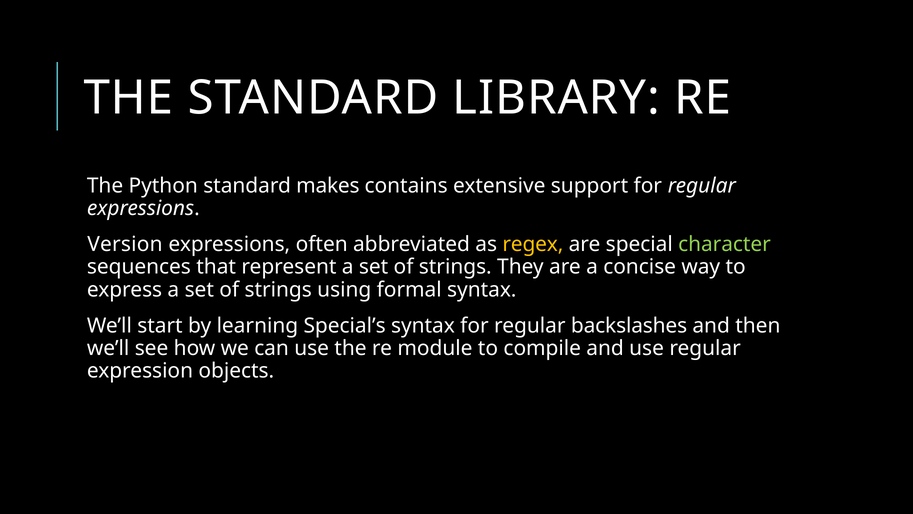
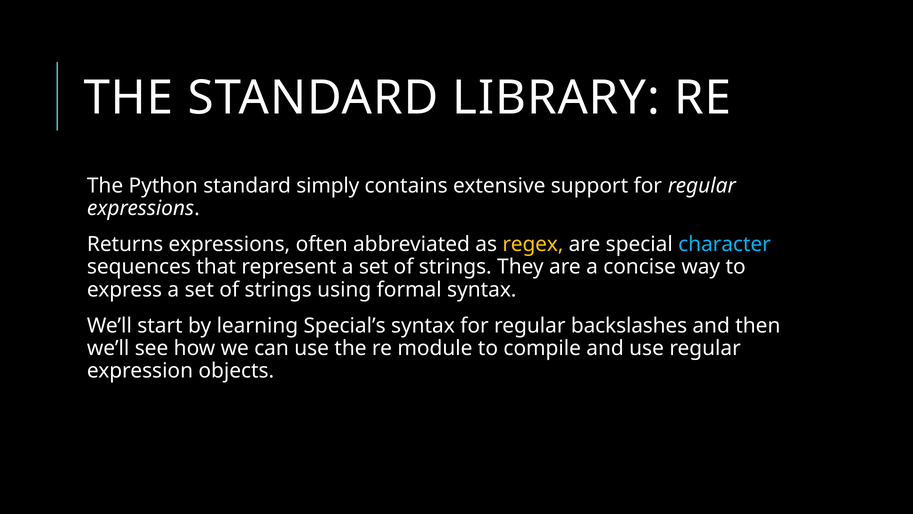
makes: makes -> simply
Version: Version -> Returns
character colour: light green -> light blue
